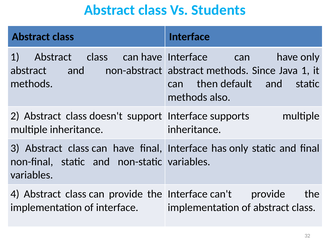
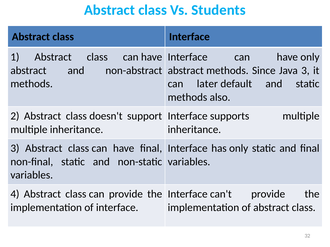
Java 1: 1 -> 3
then: then -> later
